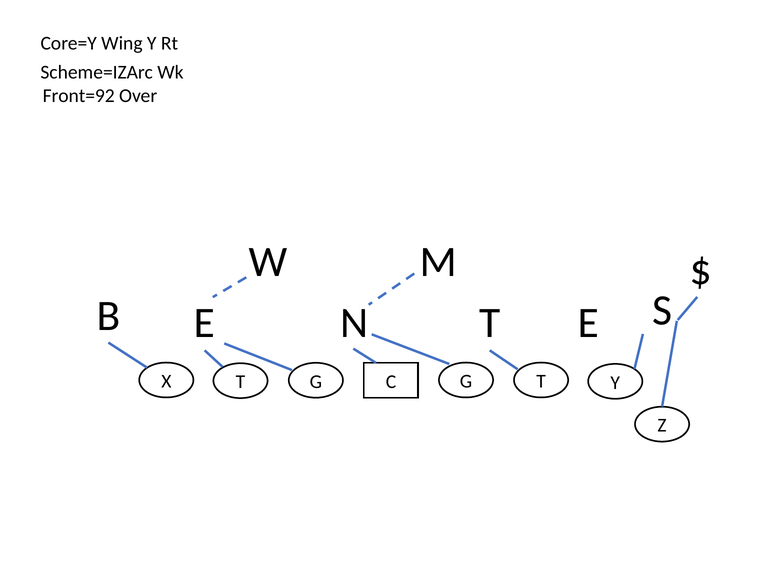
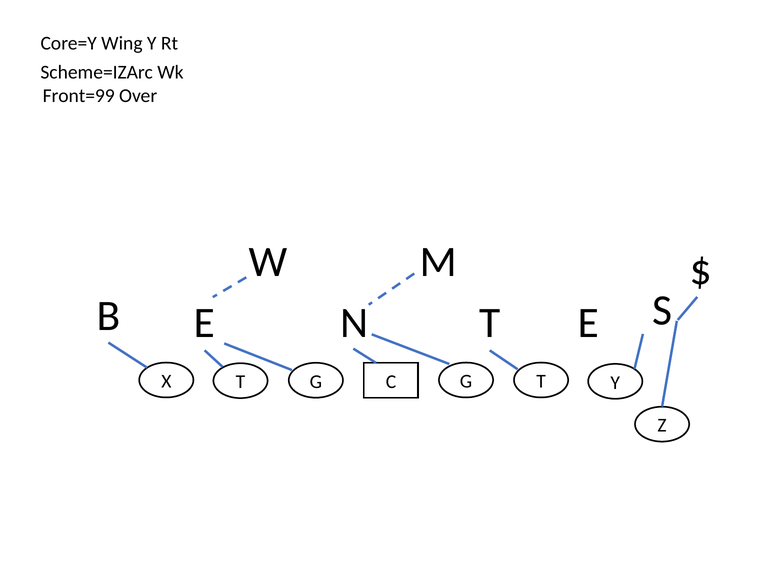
Front=92: Front=92 -> Front=99
